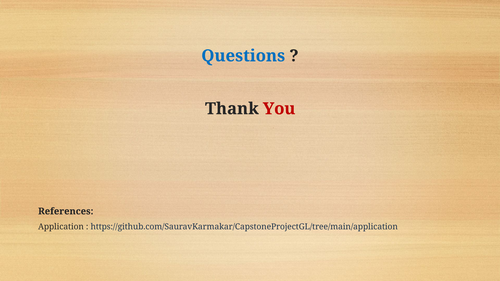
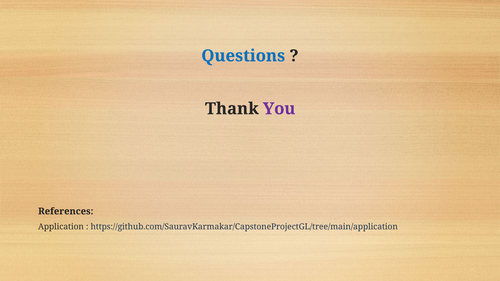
You colour: red -> purple
